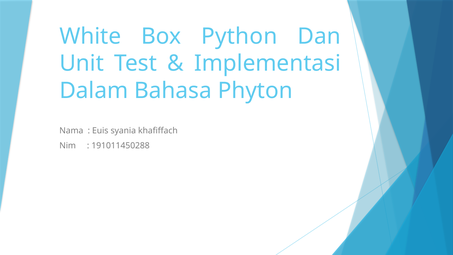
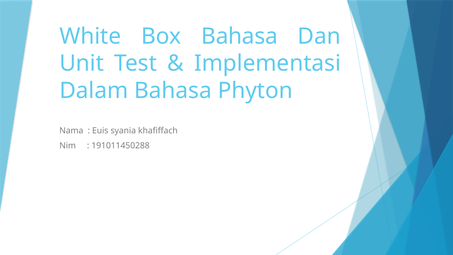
Box Python: Python -> Bahasa
